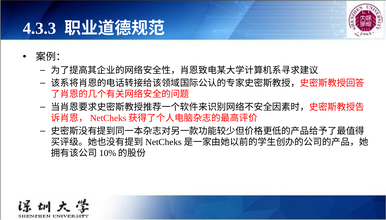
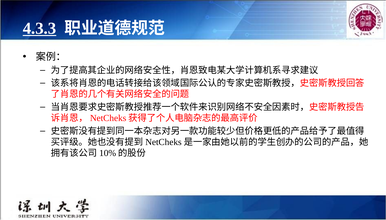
4.3.3 underline: none -> present
